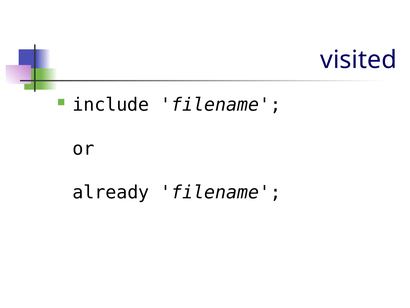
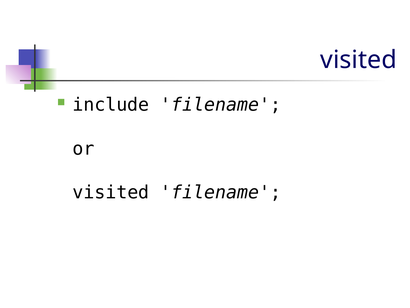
already at (111, 192): already -> visited
